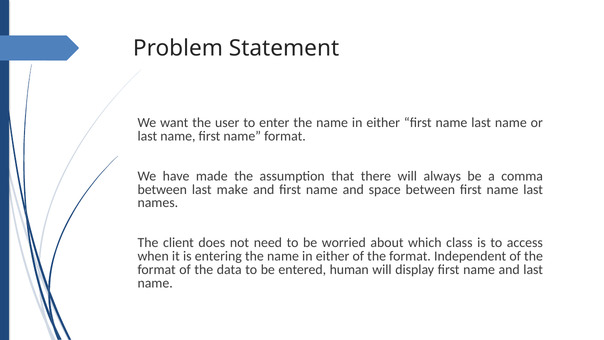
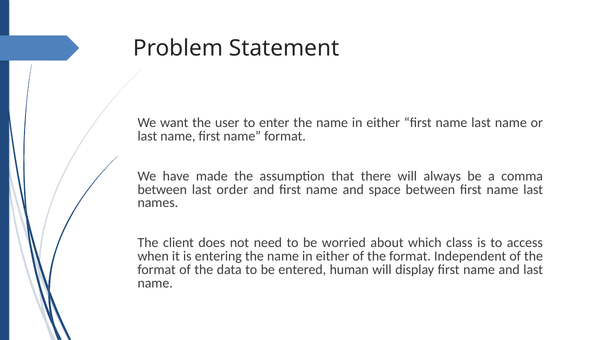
make: make -> order
